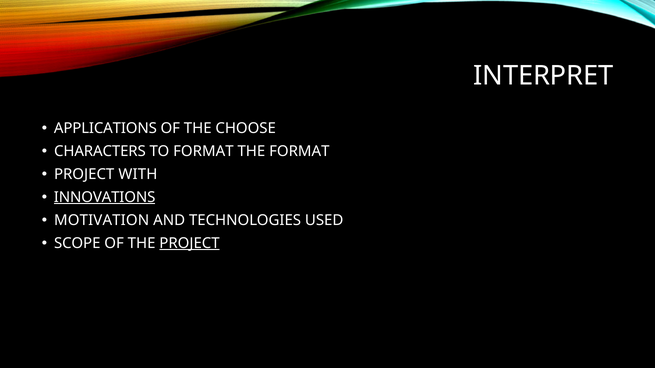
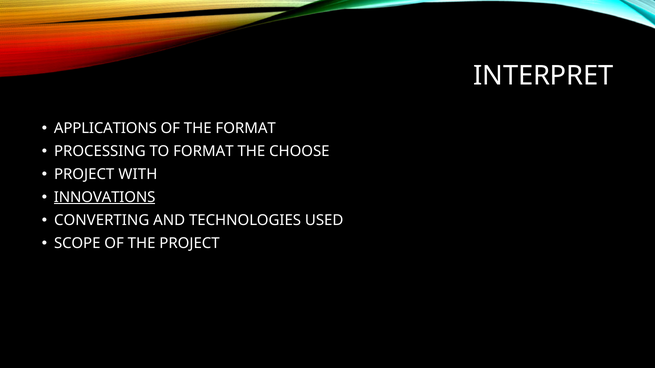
THE CHOOSE: CHOOSE -> FORMAT
CHARACTERS: CHARACTERS -> PROCESSING
THE FORMAT: FORMAT -> CHOOSE
MOTIVATION: MOTIVATION -> CONVERTING
PROJECT at (189, 244) underline: present -> none
